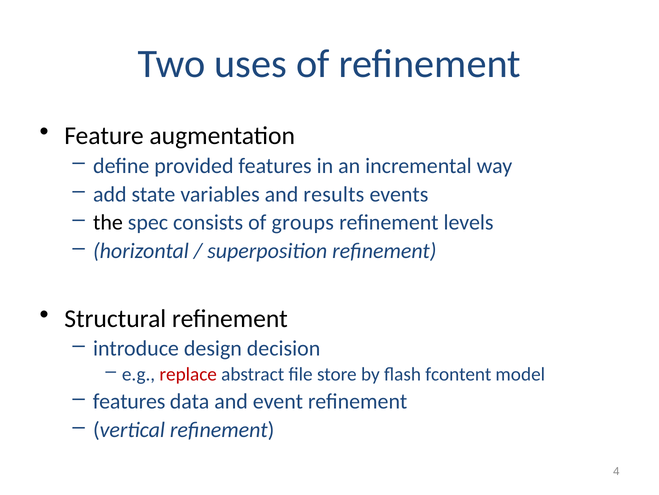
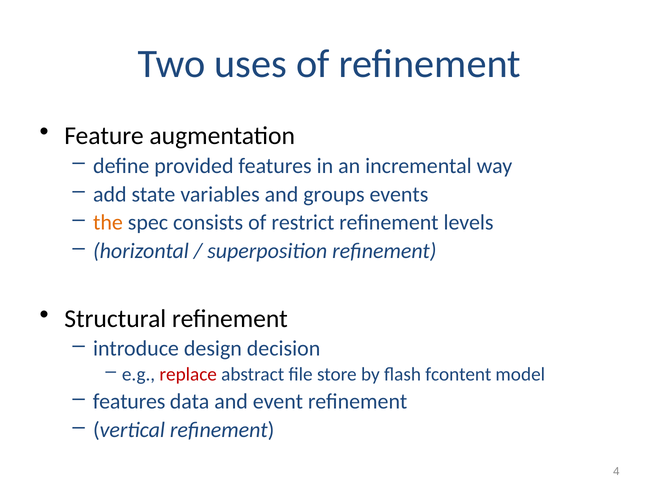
results: results -> groups
the colour: black -> orange
groups: groups -> restrict
